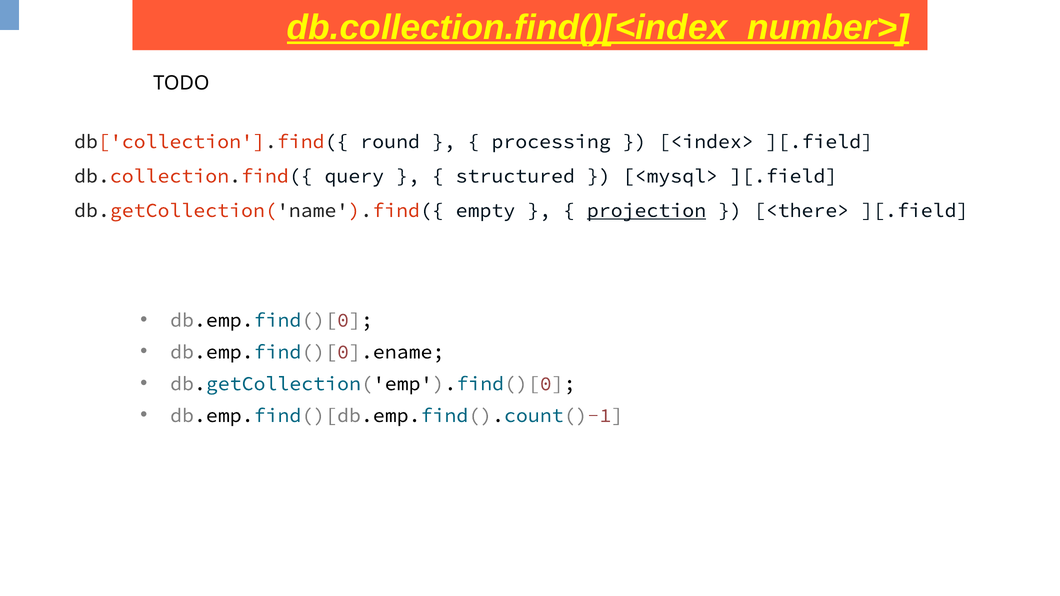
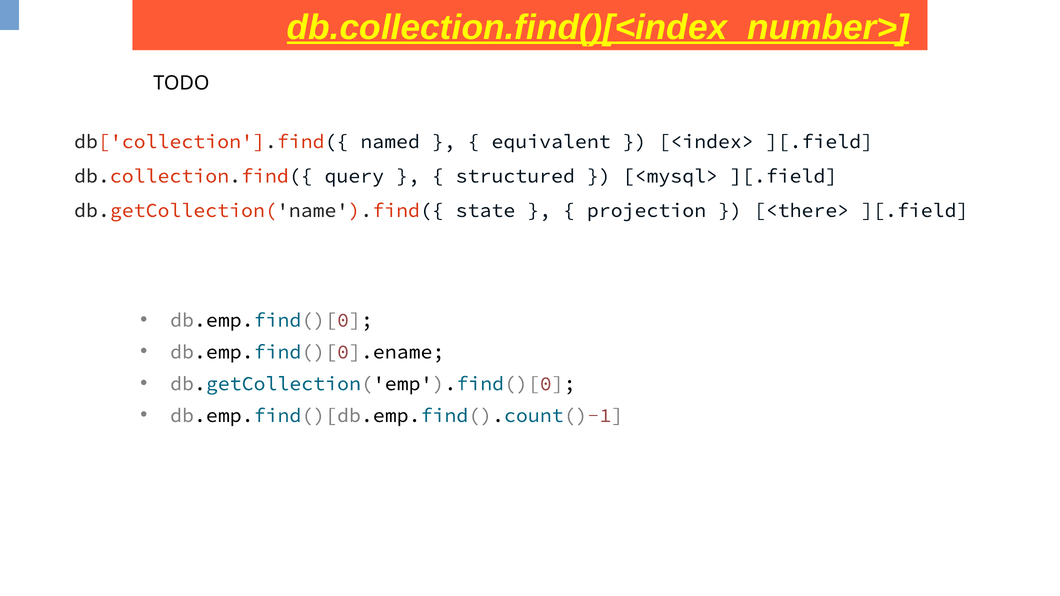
round: round -> named
processing: processing -> equivalent
empty: empty -> state
projection underline: present -> none
